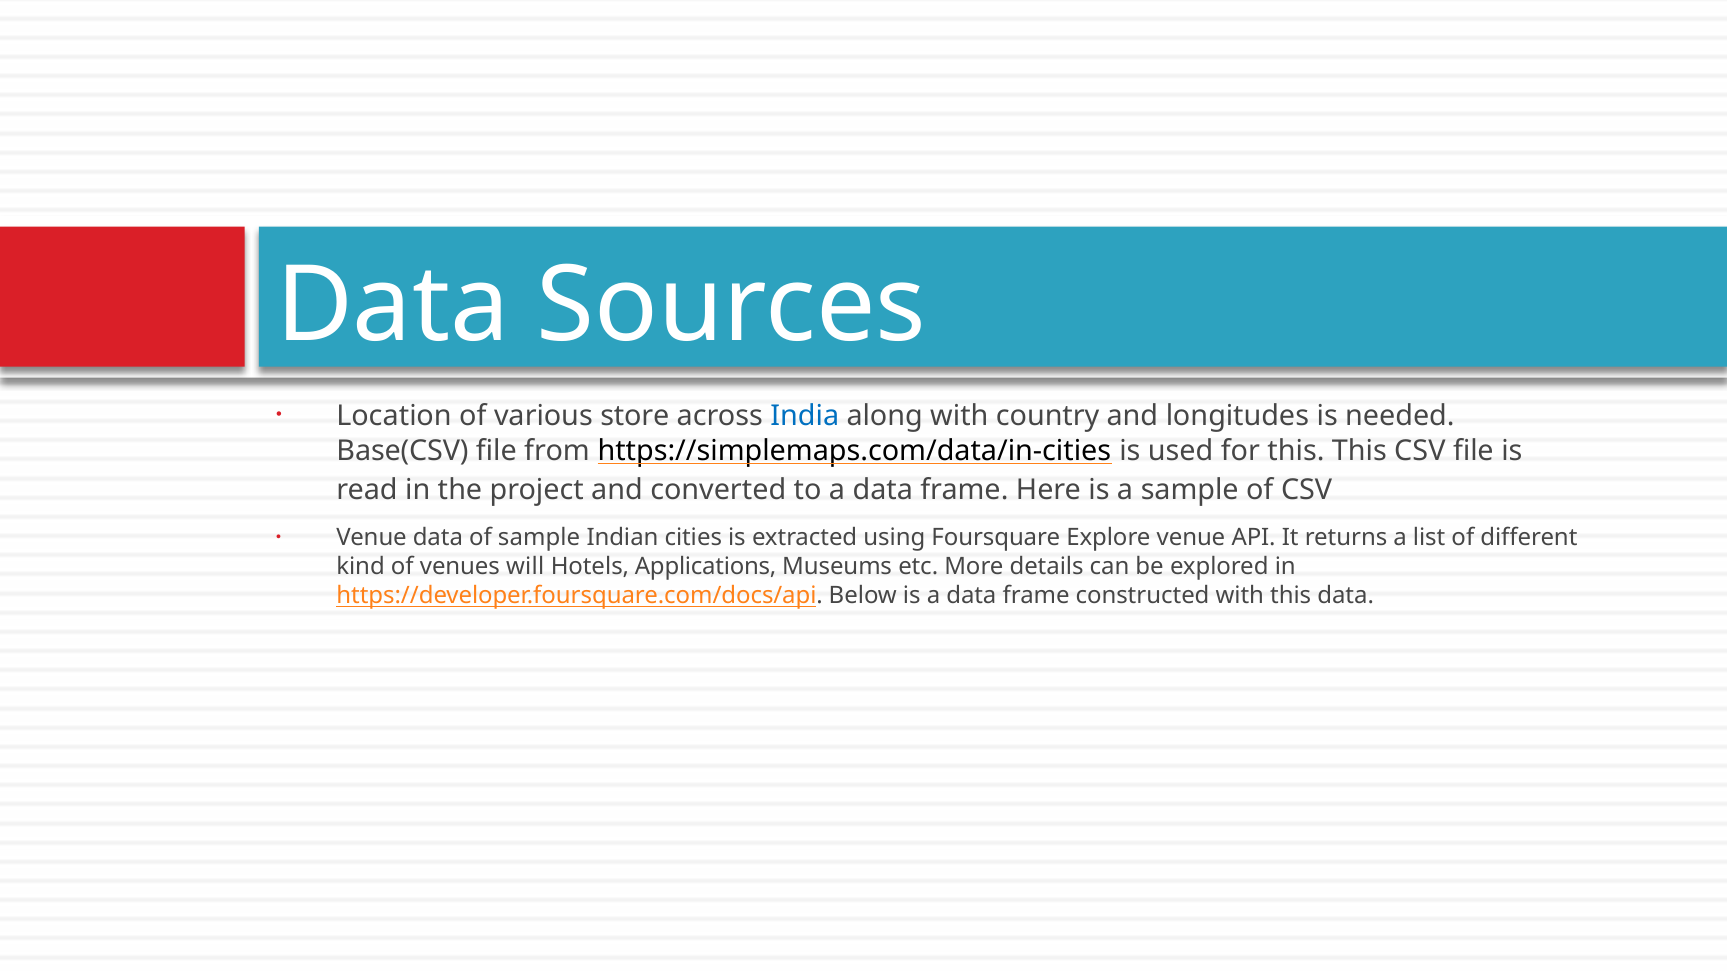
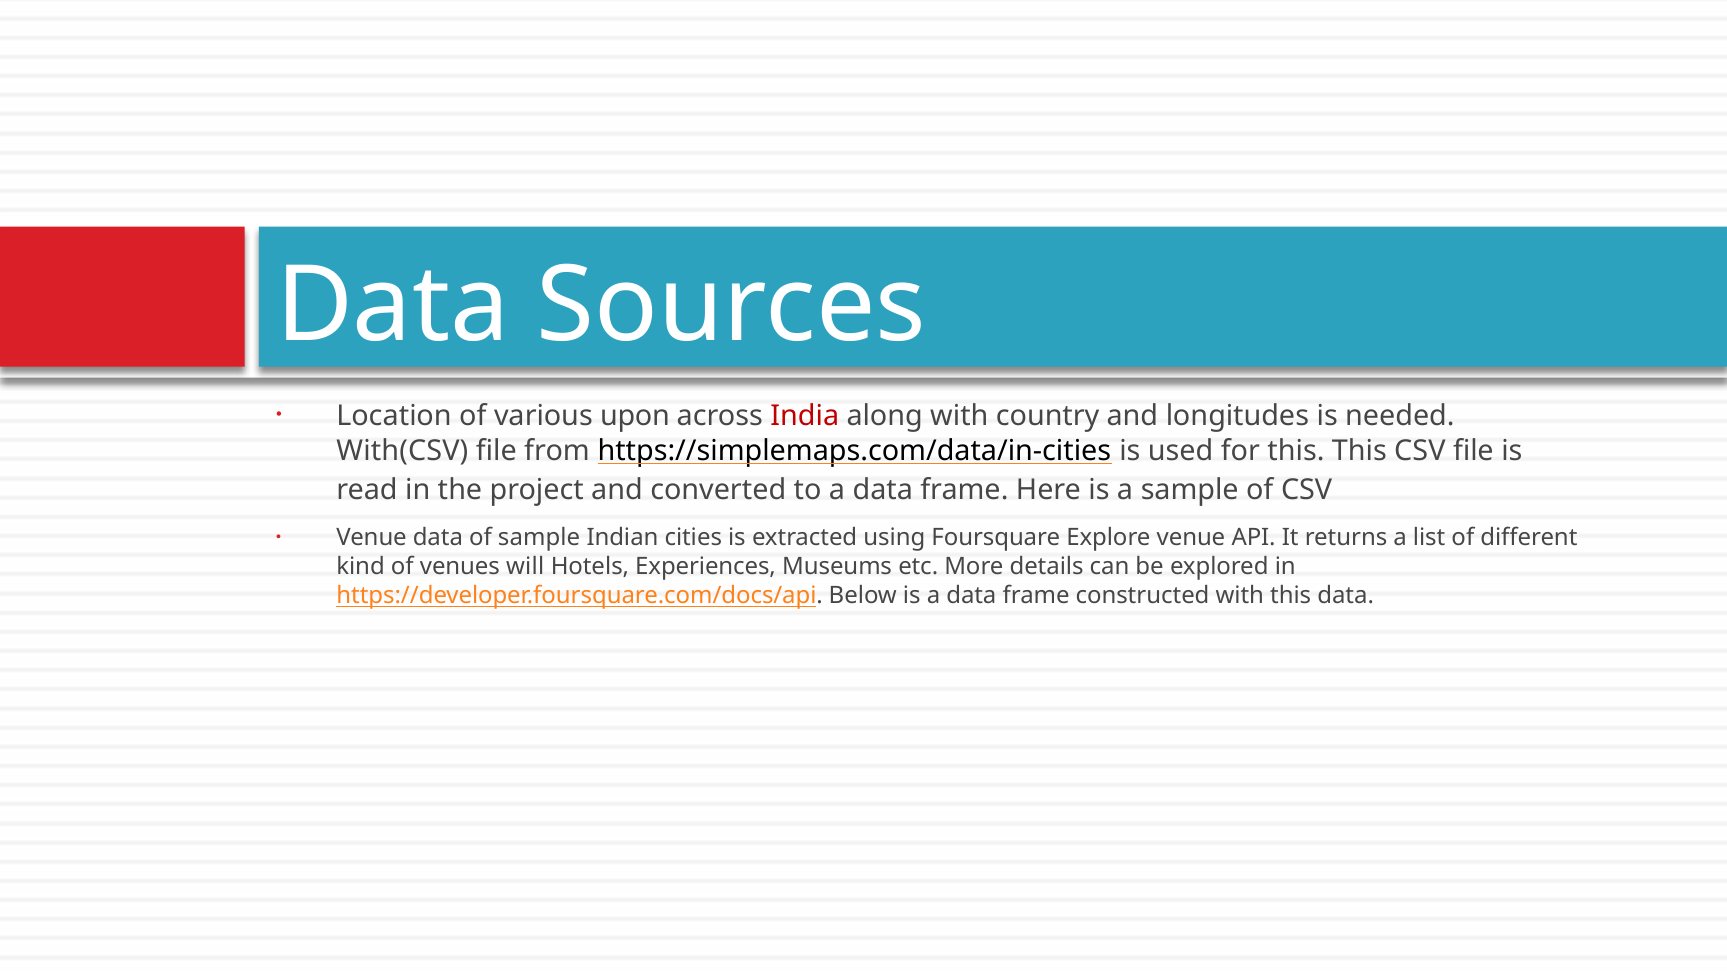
store: store -> upon
India colour: blue -> red
Base(CSV: Base(CSV -> With(CSV
Applications: Applications -> Experiences
